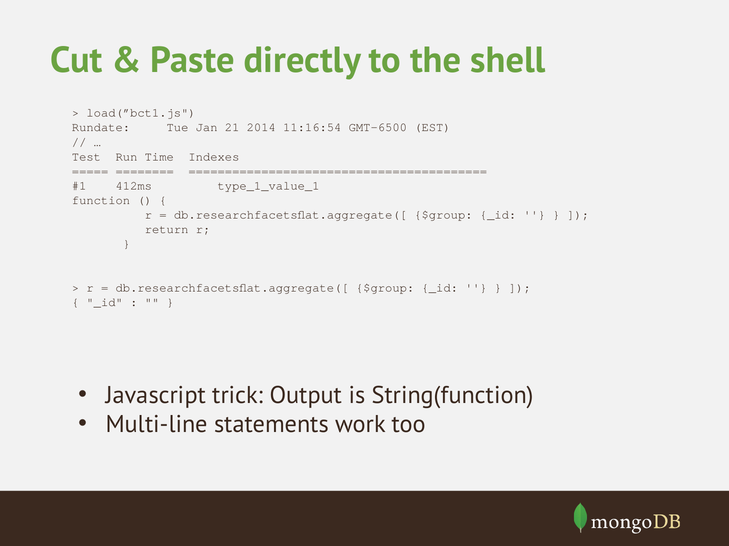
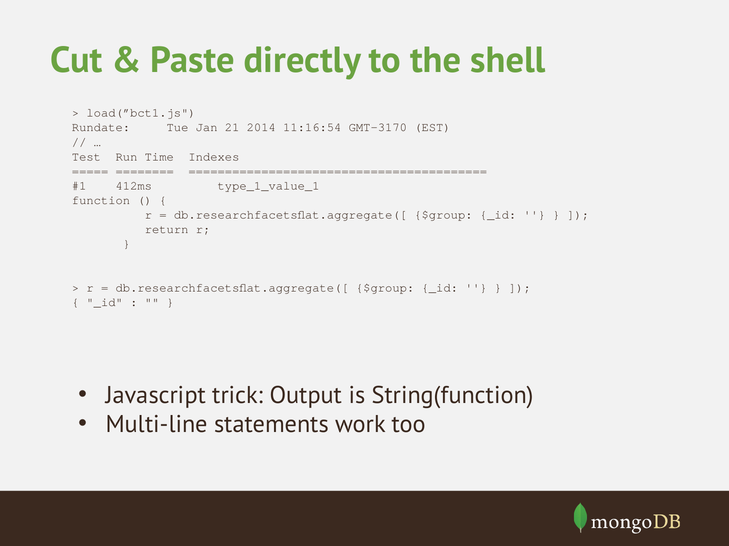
GMT-6500: GMT-6500 -> GMT-3170
